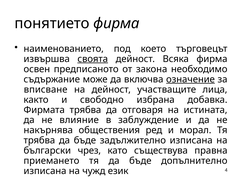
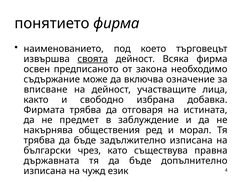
означение underline: present -> none
влияние: влияние -> предмет
приемането: приемането -> държавната
